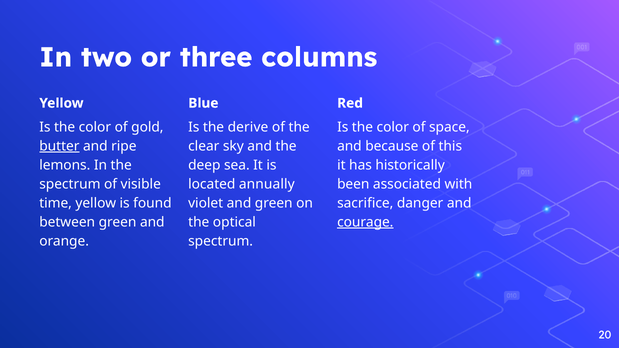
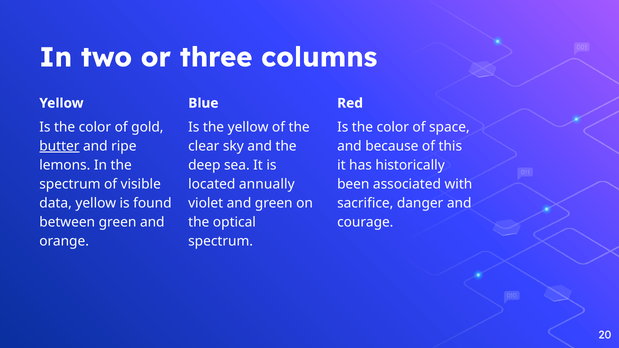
the derive: derive -> yellow
time: time -> data
courage underline: present -> none
